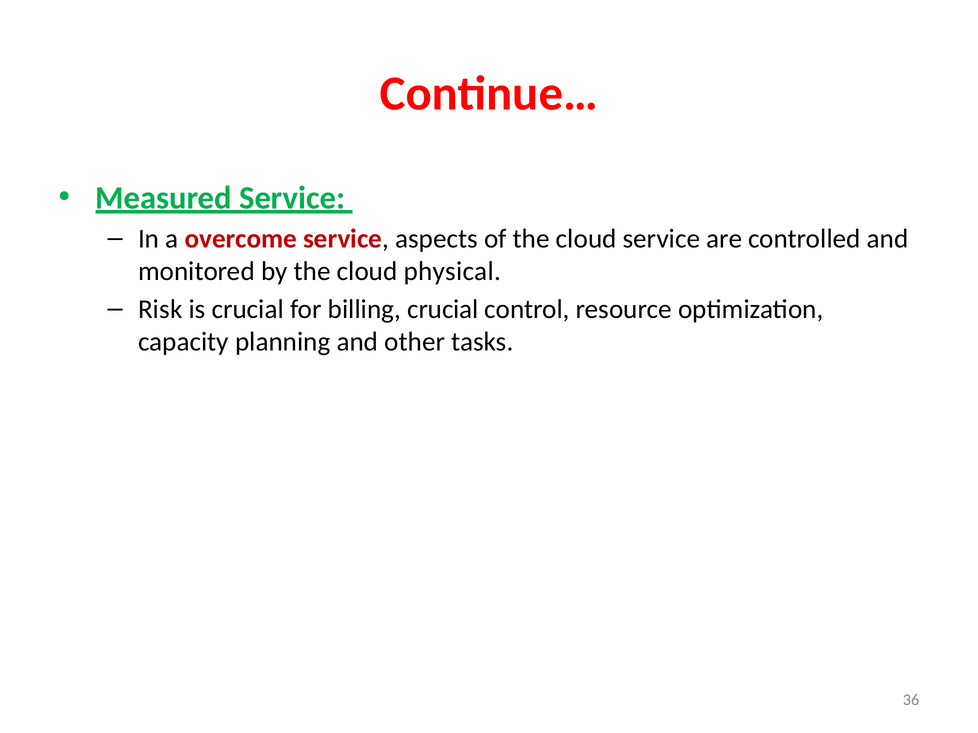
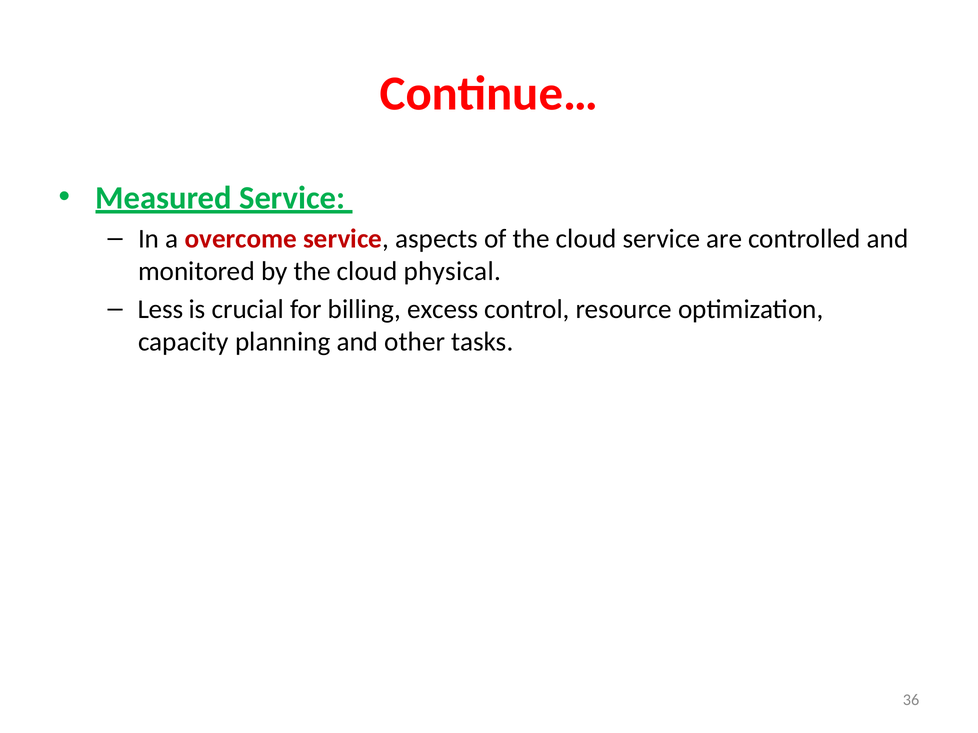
Risk: Risk -> Less
billing crucial: crucial -> excess
